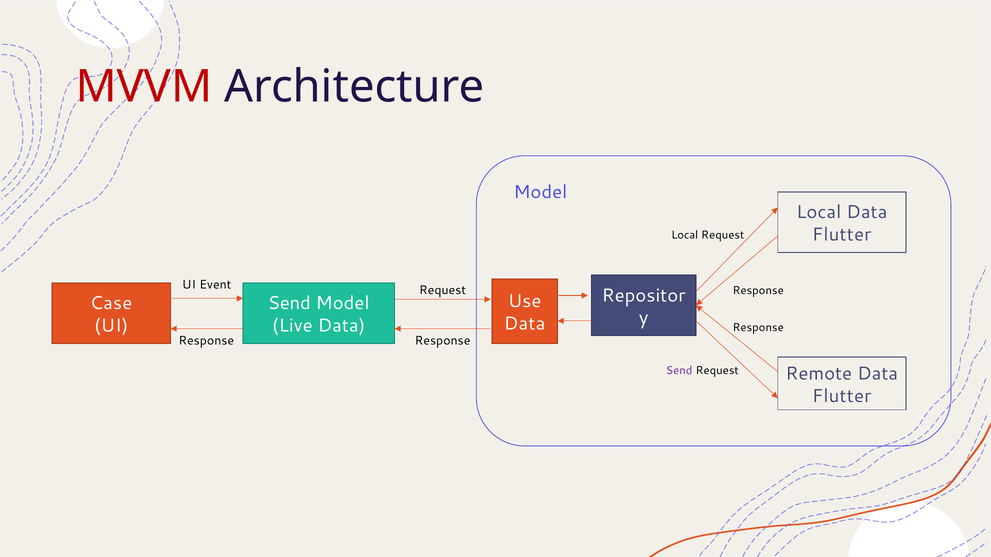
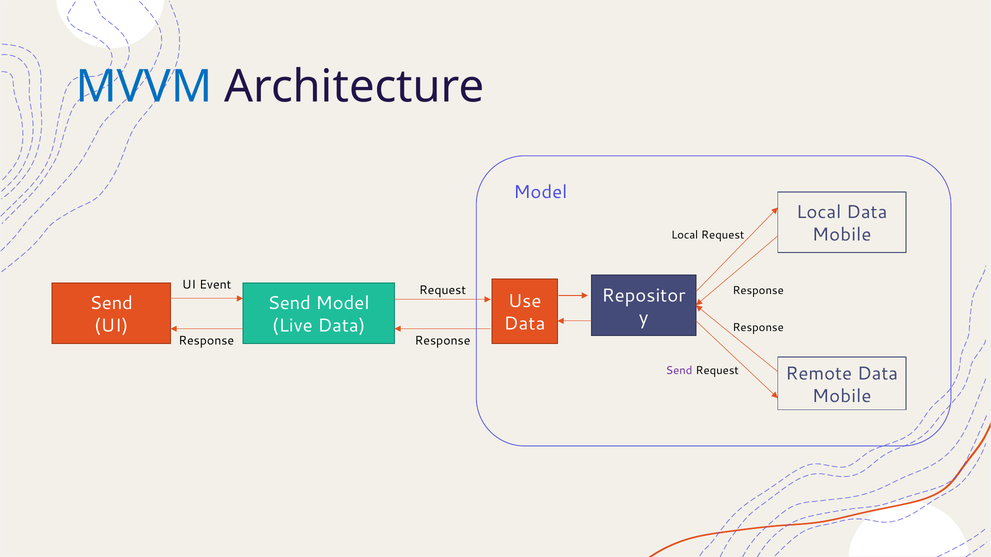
MVVM colour: red -> blue
Flutter at (842, 235): Flutter -> Mobile
Case at (111, 303): Case -> Send
Flutter at (842, 396): Flutter -> Mobile
